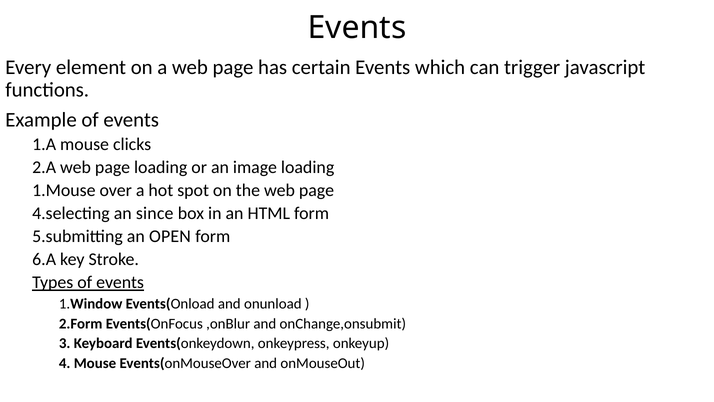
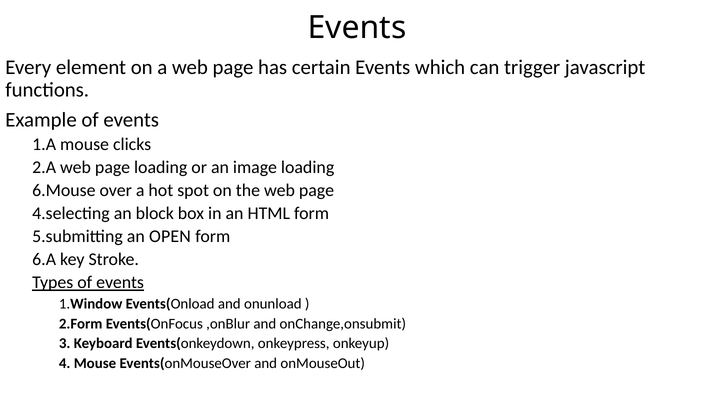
1.Mouse: 1.Mouse -> 6.Mouse
since: since -> block
